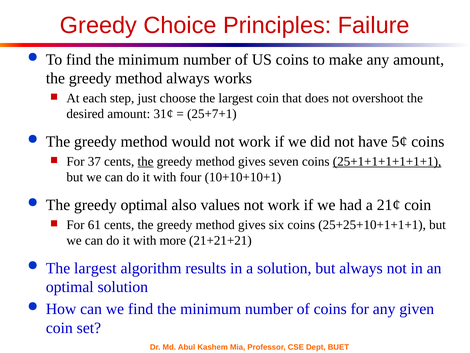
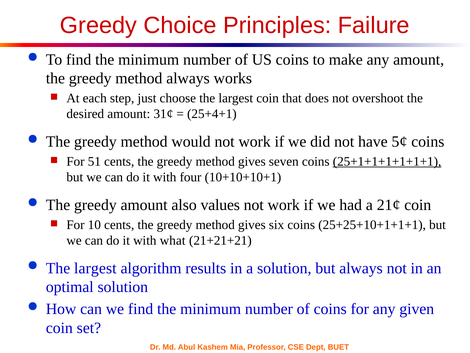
25+7+1: 25+7+1 -> 25+4+1
37: 37 -> 51
the at (146, 161) underline: present -> none
greedy optimal: optimal -> amount
61: 61 -> 10
more: more -> what
